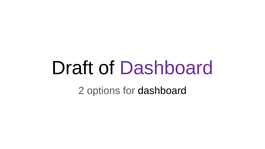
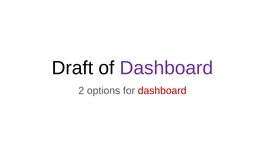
dashboard at (162, 91) colour: black -> red
